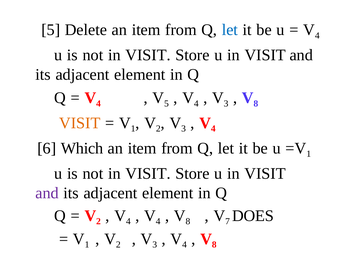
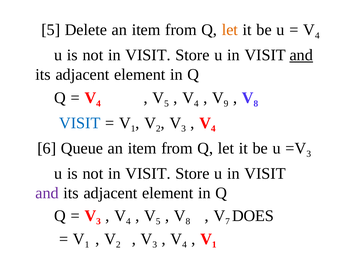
let at (230, 30) colour: blue -> orange
and at (301, 55) underline: none -> present
3 at (226, 103): 3 -> 9
VISIT at (80, 123) colour: orange -> blue
Which: Which -> Queue
1 at (309, 154): 1 -> 3
2 at (98, 221): 2 -> 3
4 at (158, 221): 4 -> 5
8 at (214, 245): 8 -> 1
